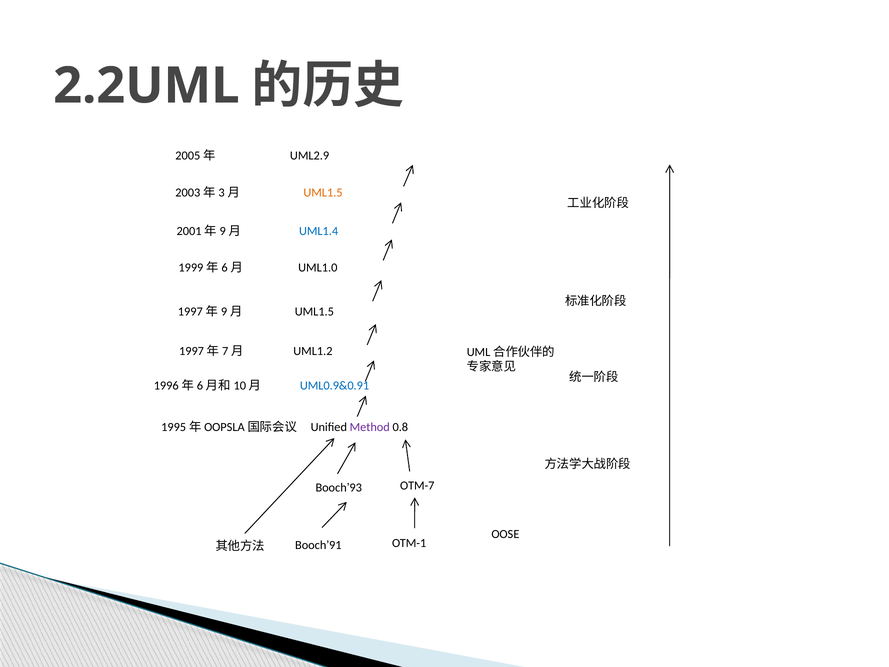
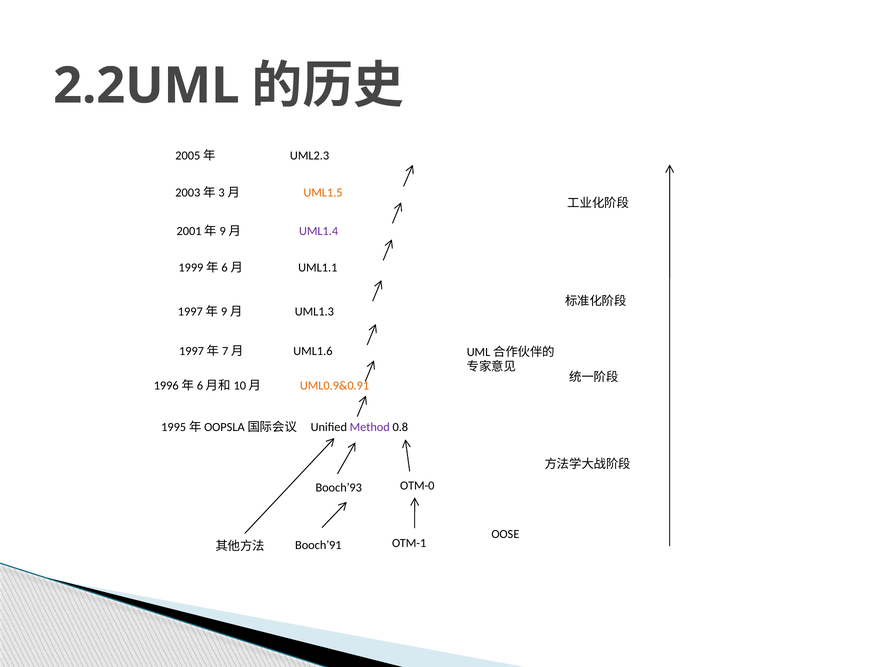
UML2.9: UML2.9 -> UML2.3
UML1.4 colour: blue -> purple
UML1.0: UML1.0 -> UML1.1
UML1.5 at (314, 311): UML1.5 -> UML1.3
UML1.2: UML1.2 -> UML1.6
UML0.9&0.91 colour: blue -> orange
OTM-7: OTM-7 -> OTM-0
